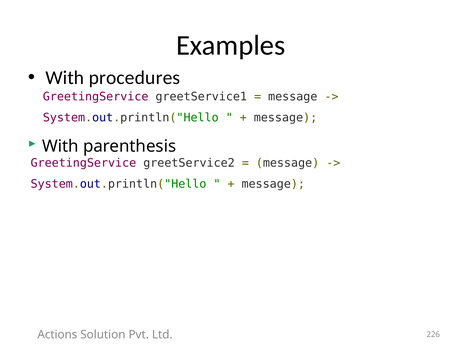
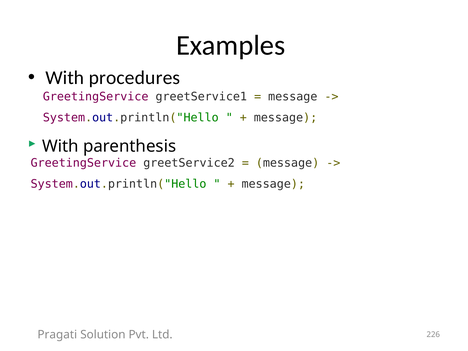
Actions: Actions -> Pragati
